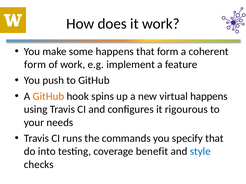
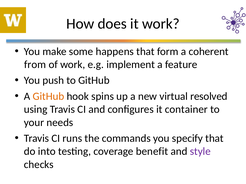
form at (35, 65): form -> from
virtual happens: happens -> resolved
rigourous: rigourous -> container
style colour: blue -> purple
